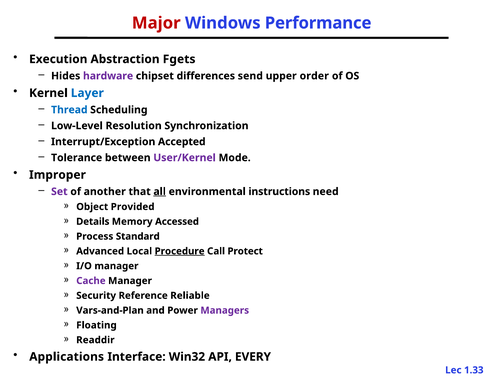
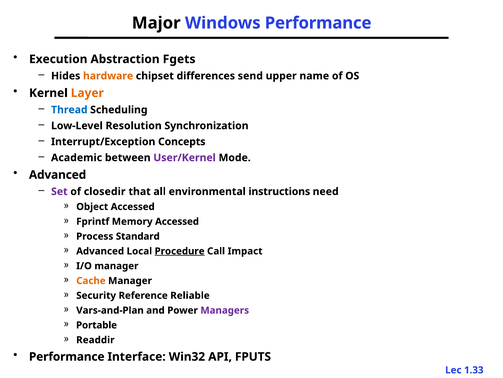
Major colour: red -> black
hardware colour: purple -> orange
order: order -> name
Layer colour: blue -> orange
Accepted: Accepted -> Concepts
Tolerance: Tolerance -> Academic
Improper at (57, 175): Improper -> Advanced
another: another -> closedir
all underline: present -> none
Object Provided: Provided -> Accessed
Details: Details -> Fprintf
Protect: Protect -> Impact
Cache colour: purple -> orange
Floating: Floating -> Portable
Applications at (67, 356): Applications -> Performance
EVERY: EVERY -> FPUTS
